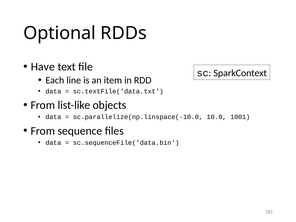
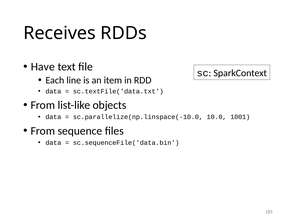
Optional: Optional -> Receives
